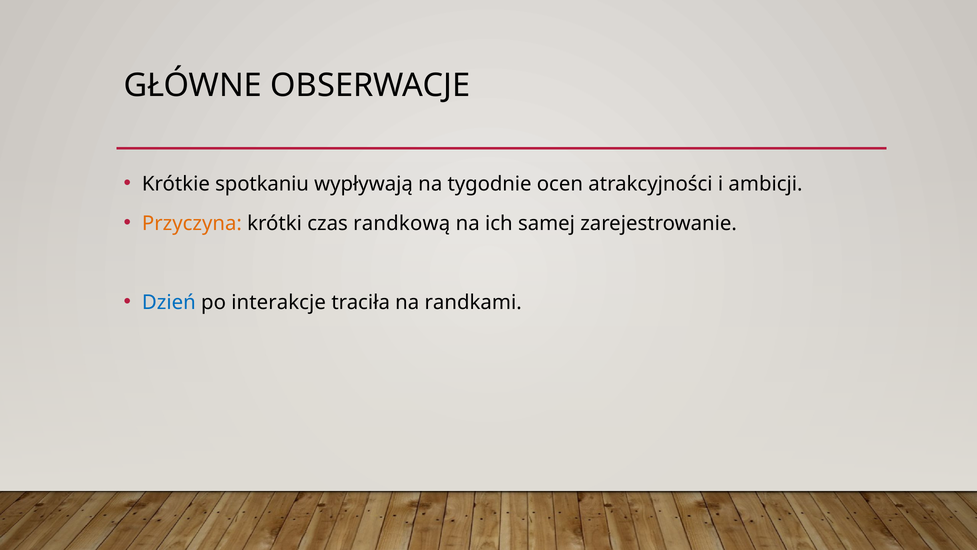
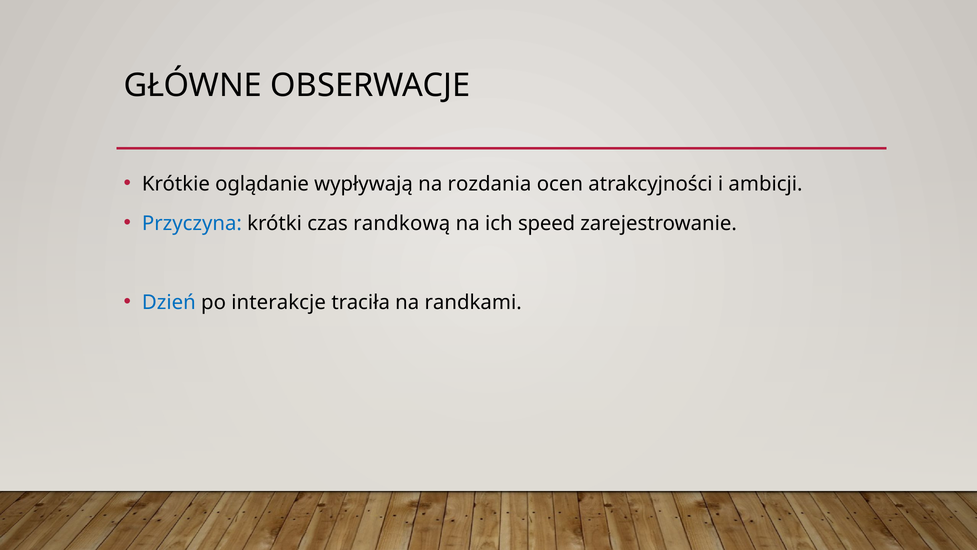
spotkaniu: spotkaniu -> oglądanie
tygodnie: tygodnie -> rozdania
Przyczyna colour: orange -> blue
samej: samej -> speed
